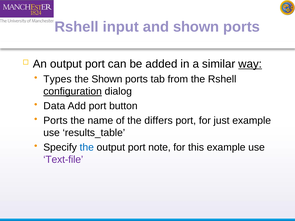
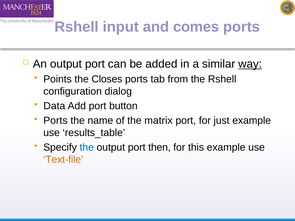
and shown: shown -> comes
Types: Types -> Points
the Shown: Shown -> Closes
configuration underline: present -> none
differs: differs -> matrix
note: note -> then
Text-file colour: purple -> orange
